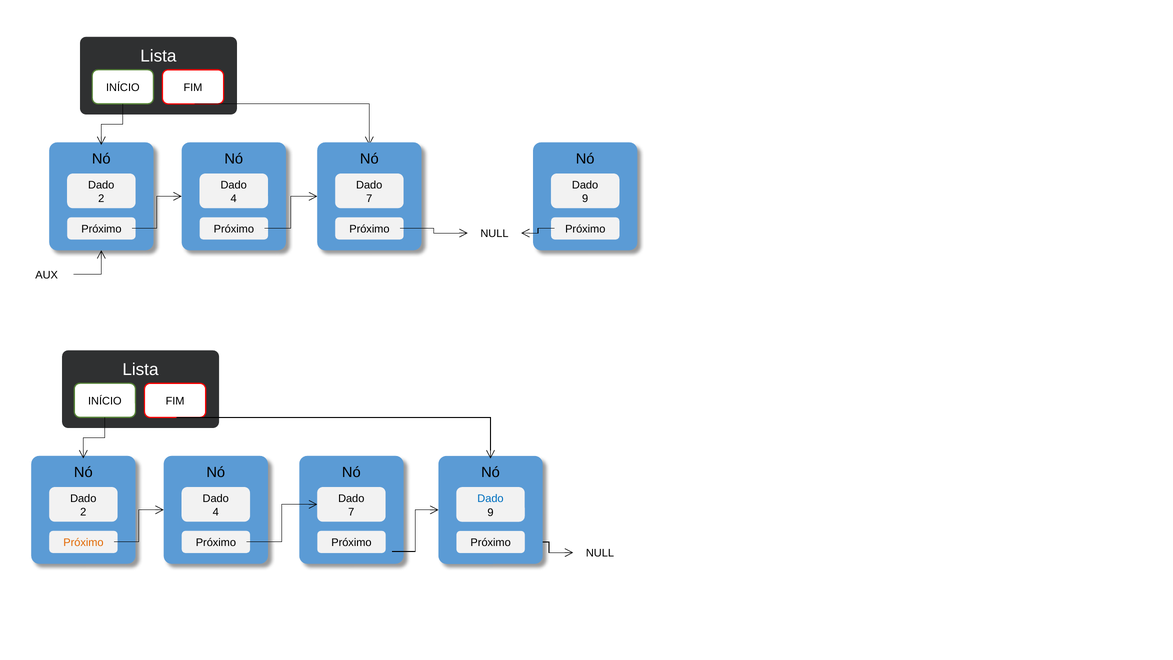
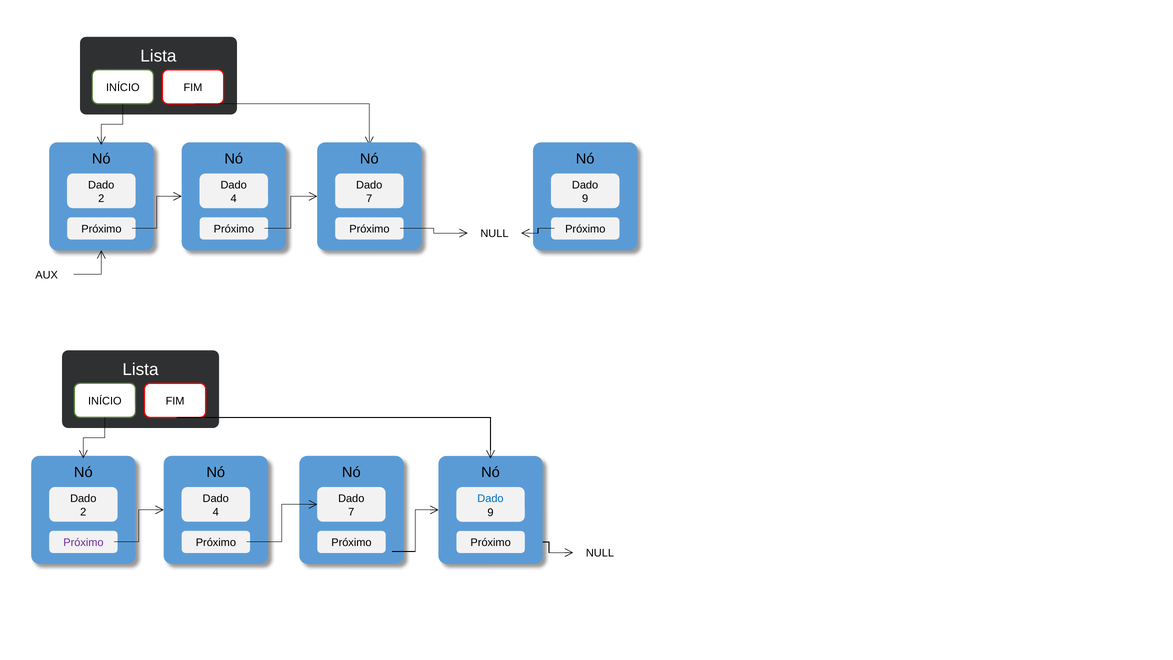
Próximo at (83, 542) colour: orange -> purple
